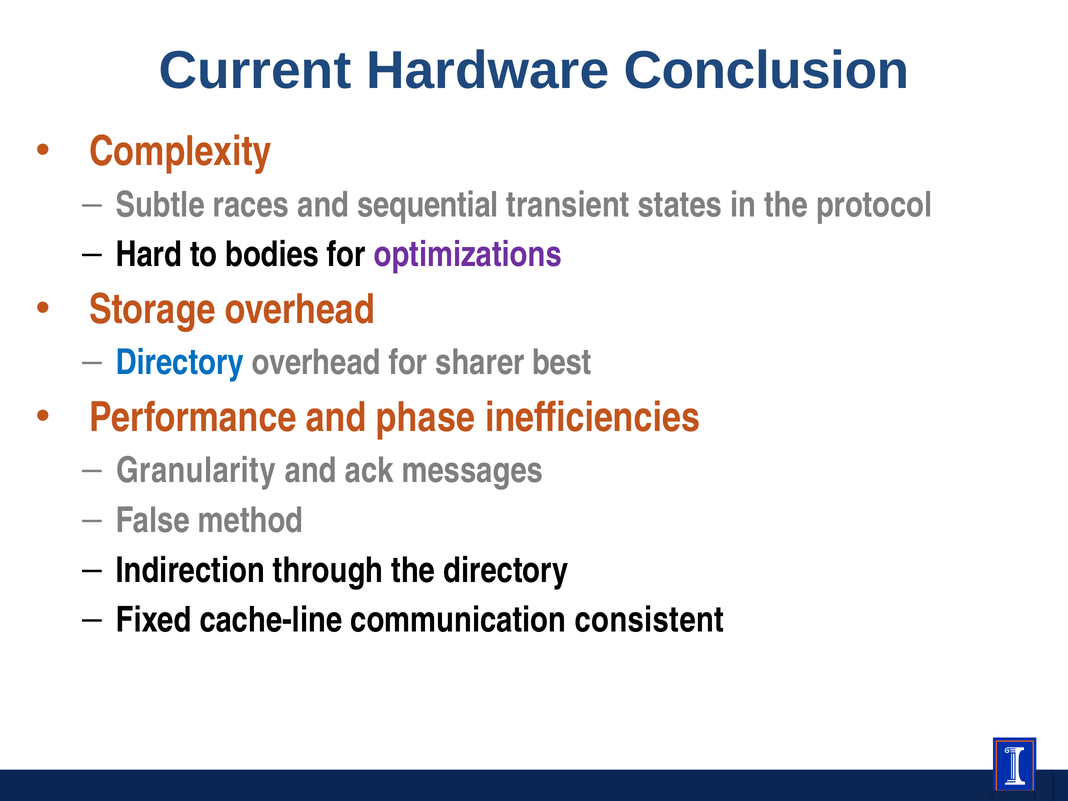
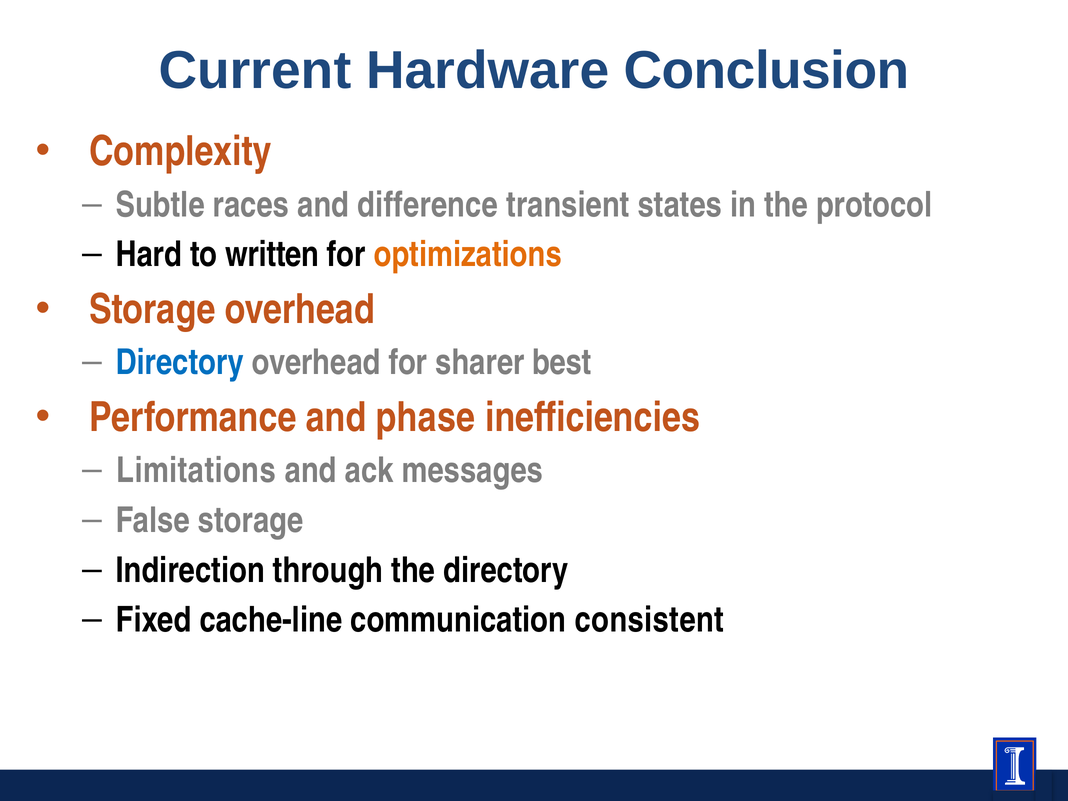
sequential: sequential -> difference
bodies: bodies -> written
optimizations colour: purple -> orange
Granularity: Granularity -> Limitations
False method: method -> storage
